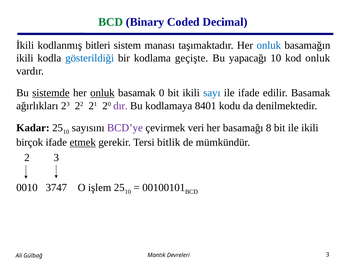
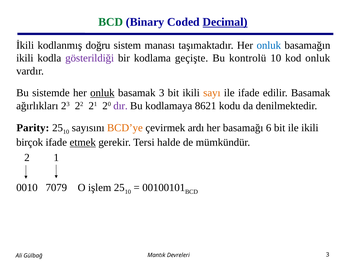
Decimal underline: none -> present
bitleri: bitleri -> doğru
gösterildiği colour: blue -> purple
yapacağı: yapacağı -> kontrolü
sistemde underline: present -> none
basamak 0: 0 -> 3
sayı colour: blue -> orange
8401: 8401 -> 8621
Kadar: Kadar -> Parity
BCD’ye colour: purple -> orange
veri: veri -> ardı
8: 8 -> 6
bitlik: bitlik -> halde
2 3: 3 -> 1
3747: 3747 -> 7079
